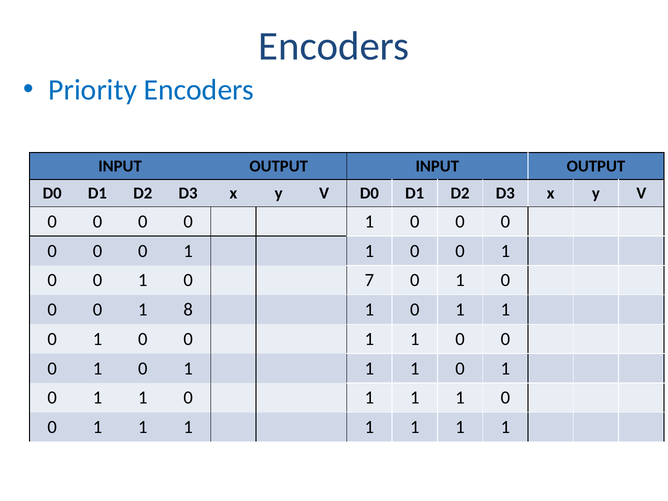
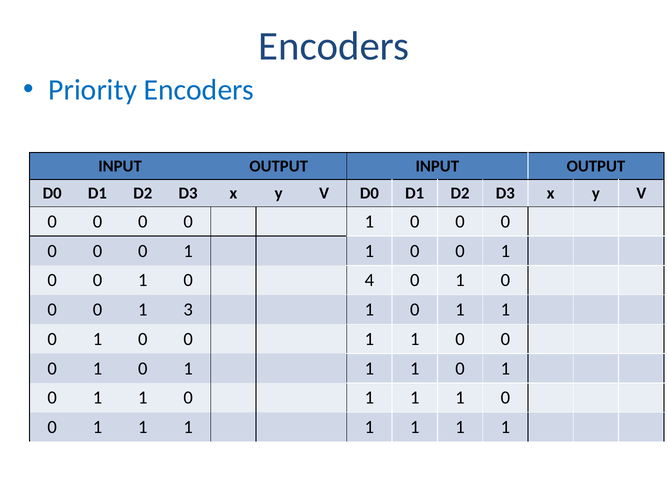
7: 7 -> 4
8: 8 -> 3
